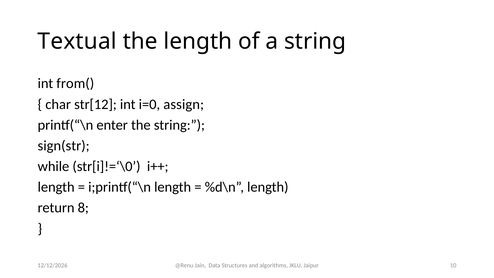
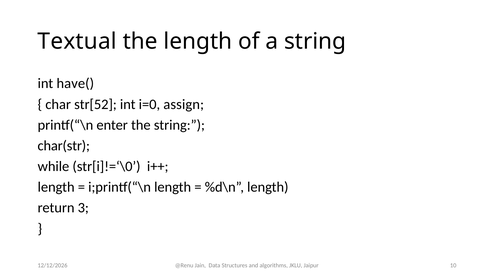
from(: from( -> have(
str[12: str[12 -> str[52
sign(str: sign(str -> char(str
8: 8 -> 3
